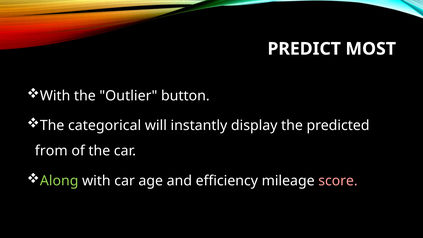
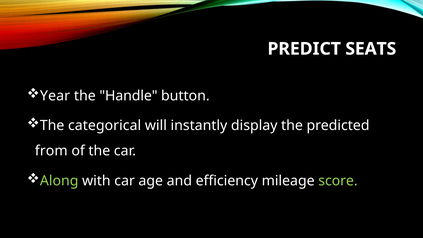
MOST: MOST -> SEATS
With at (55, 96): With -> Year
Outlier: Outlier -> Handle
score colour: pink -> light green
